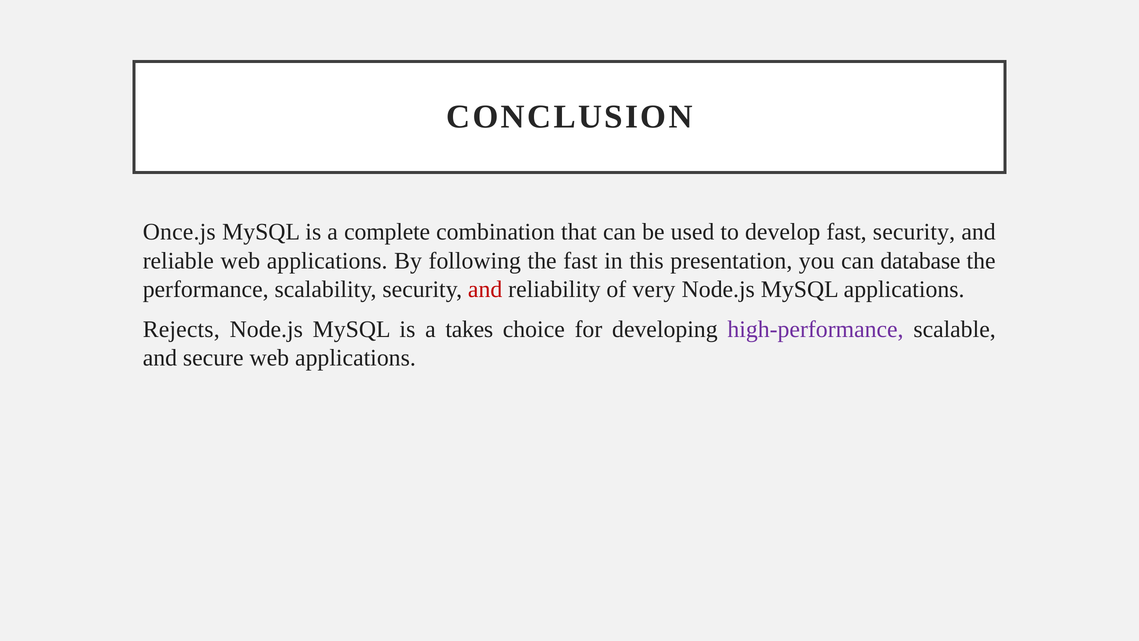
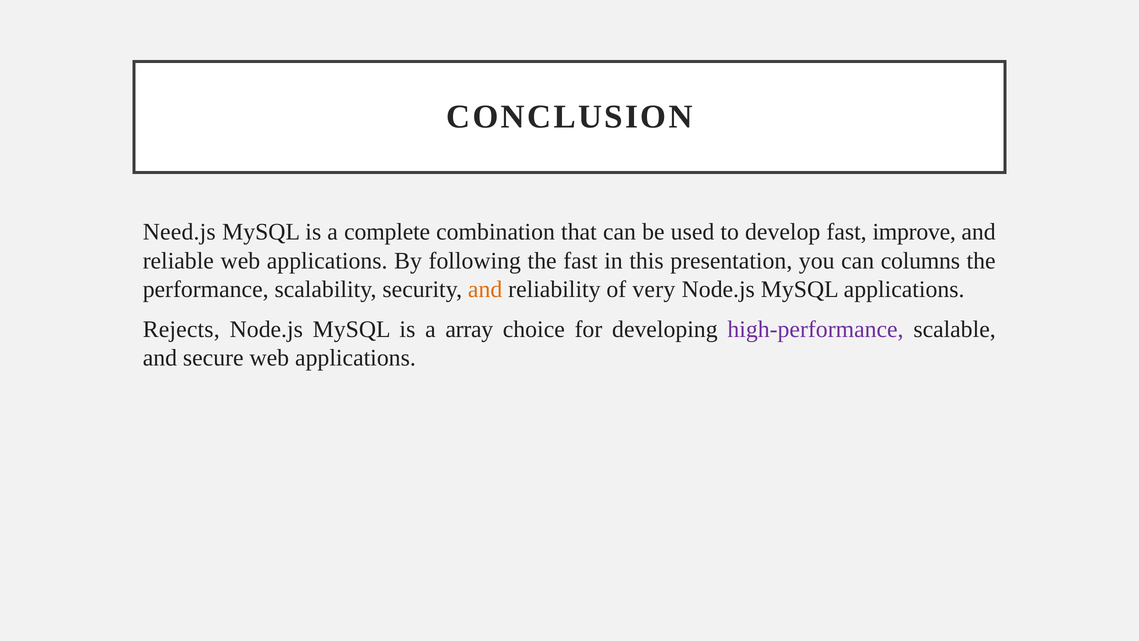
Once.js: Once.js -> Need.js
fast security: security -> improve
database: database -> columns
and at (485, 289) colour: red -> orange
takes: takes -> array
